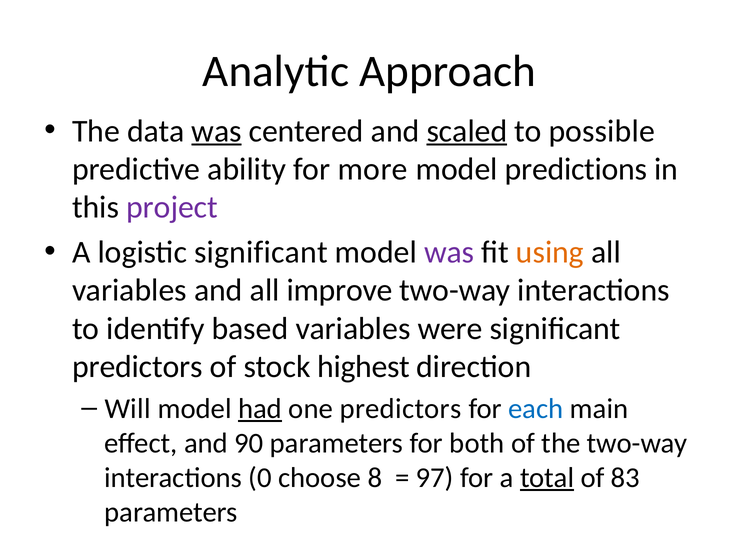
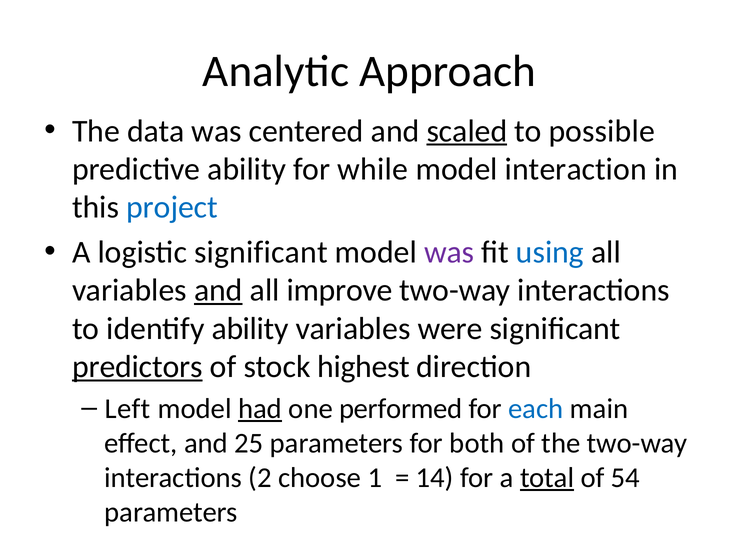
was at (217, 131) underline: present -> none
more: more -> while
predictions: predictions -> interaction
project colour: purple -> blue
using colour: orange -> blue
and at (218, 290) underline: none -> present
identify based: based -> ability
predictors at (137, 367) underline: none -> present
Will: Will -> Left
one predictors: predictors -> performed
90: 90 -> 25
0: 0 -> 2
8: 8 -> 1
97: 97 -> 14
83: 83 -> 54
